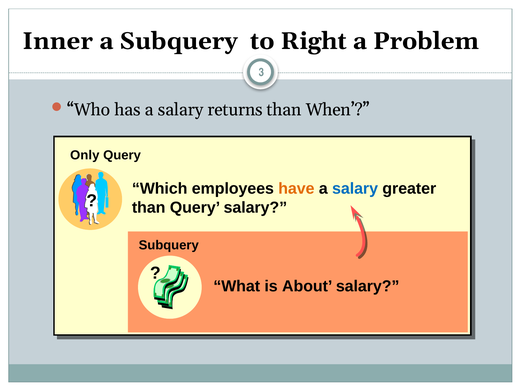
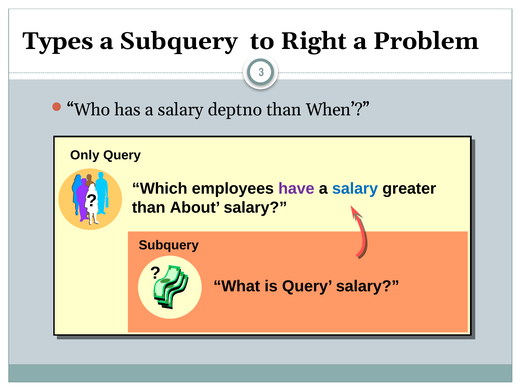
Inner: Inner -> Types
returns: returns -> deptno
have colour: orange -> purple
than Query: Query -> About
is About: About -> Query
